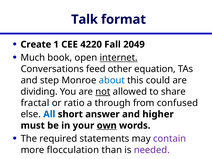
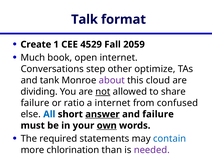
4220: 4220 -> 4529
2049: 2049 -> 2059
internet at (119, 58) underline: present -> none
feed: feed -> step
equation: equation -> optimize
step: step -> tank
about colour: blue -> purple
could: could -> cloud
fractal at (35, 103): fractal -> failure
a through: through -> internet
answer underline: none -> present
and higher: higher -> failure
contain colour: purple -> blue
flocculation: flocculation -> chlorination
